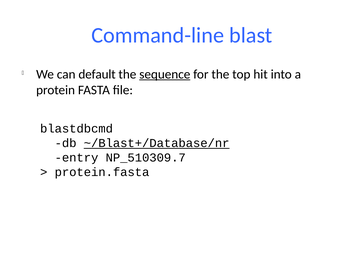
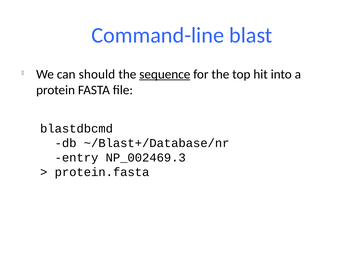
default: default -> should
~/Blast+/Database/nr underline: present -> none
NP_510309.7: NP_510309.7 -> NP_002469.3
